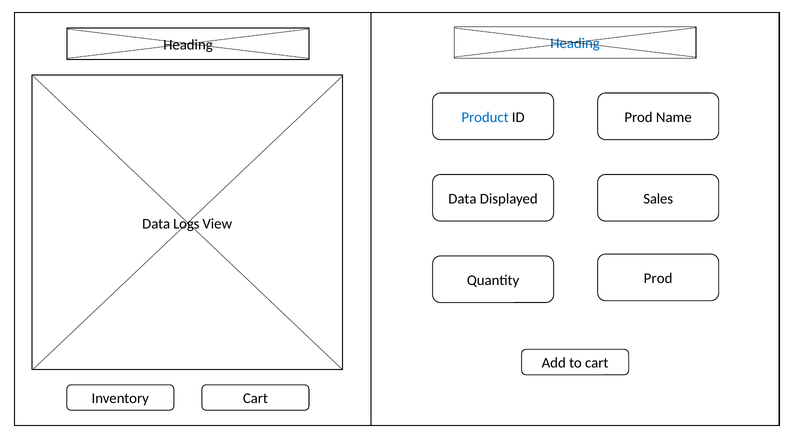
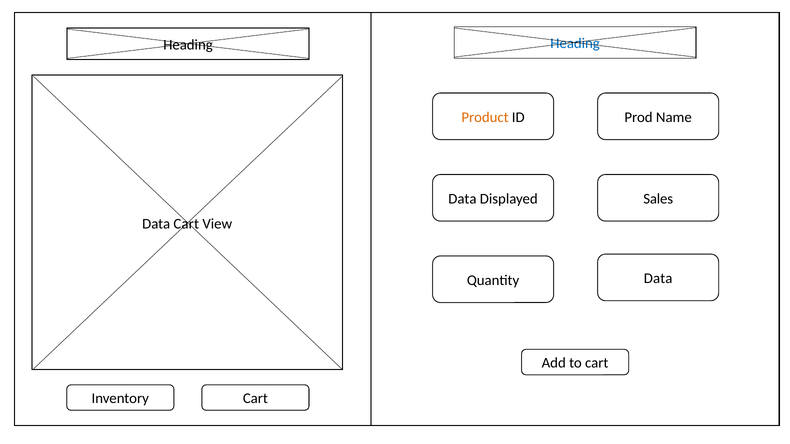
Product colour: blue -> orange
Data Logs: Logs -> Cart
Quantity Prod: Prod -> Data
